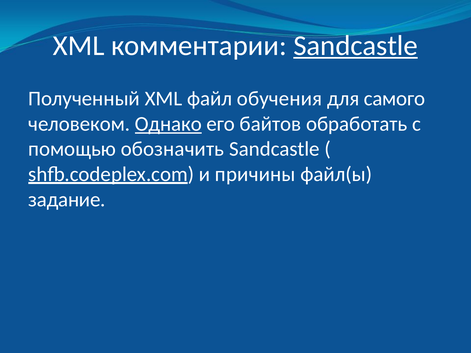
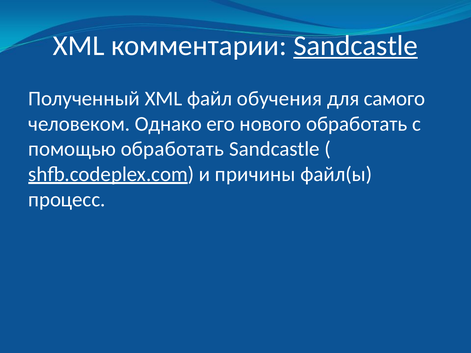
Однако underline: present -> none
байтов: байтов -> нового
помощью обозначить: обозначить -> обработать
задание: задание -> процесс
